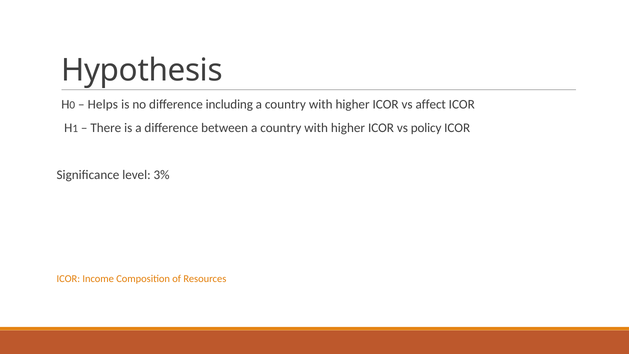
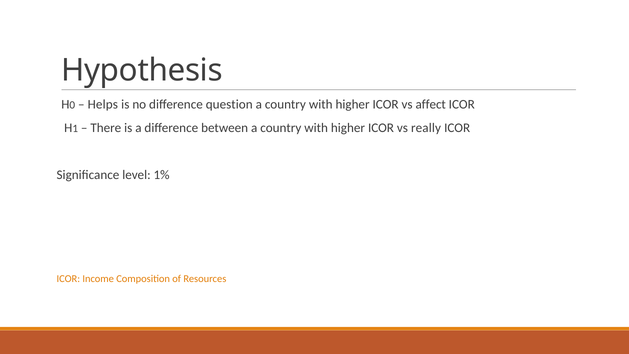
including: including -> question
policy: policy -> really
3%: 3% -> 1%
